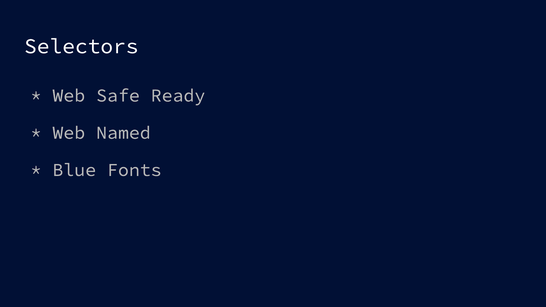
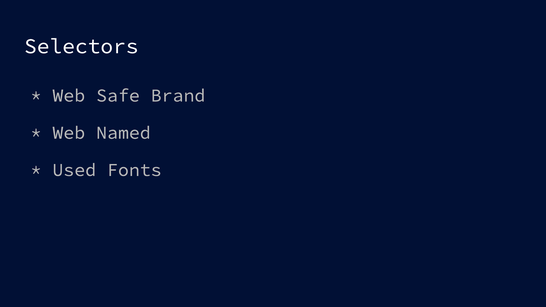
Ready: Ready -> Brand
Blue: Blue -> Used
